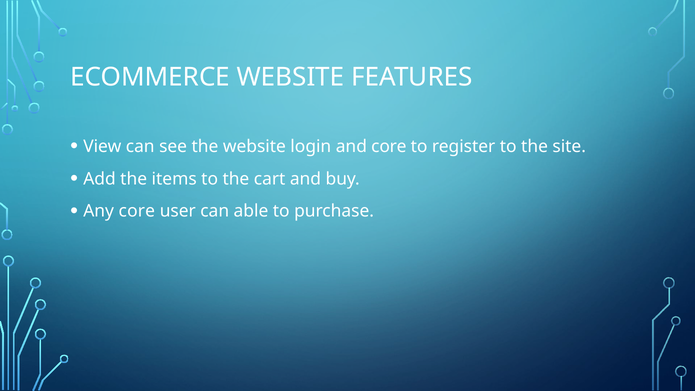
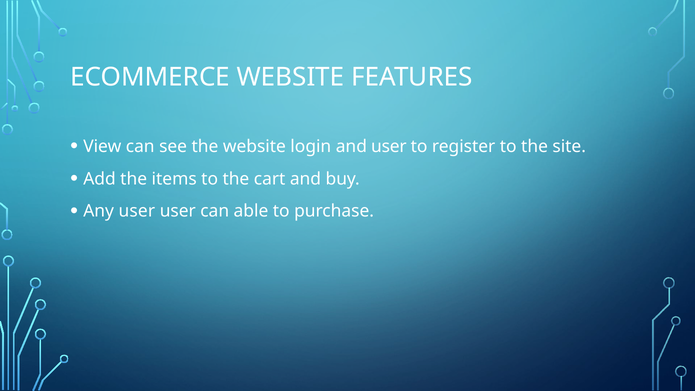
and core: core -> user
Any core: core -> user
